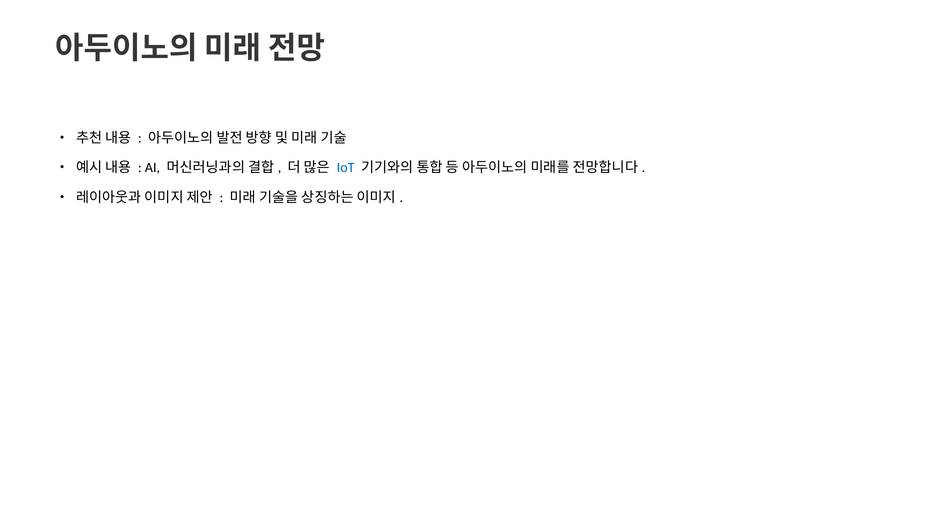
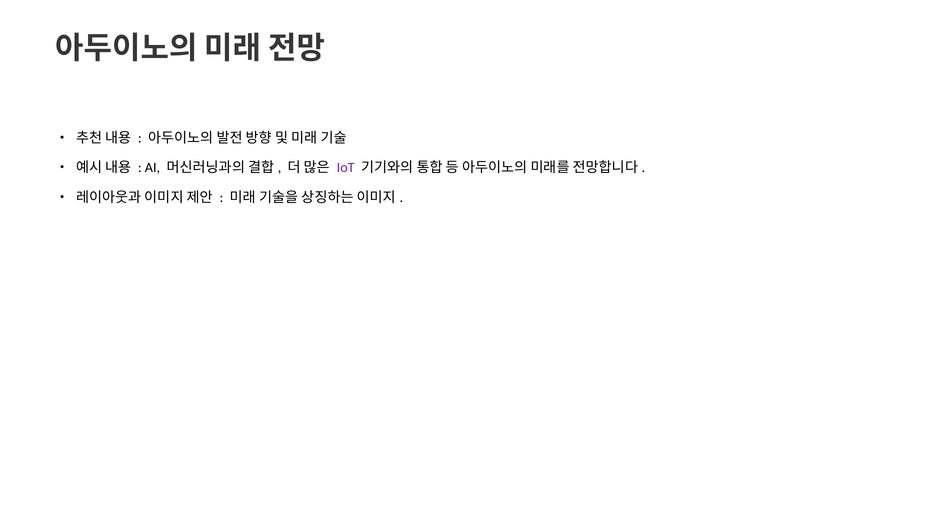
IoT colour: blue -> purple
